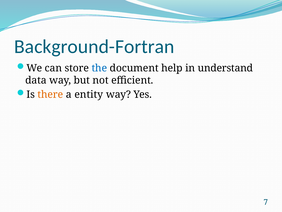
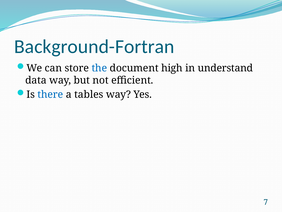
help: help -> high
there colour: orange -> blue
entity: entity -> tables
